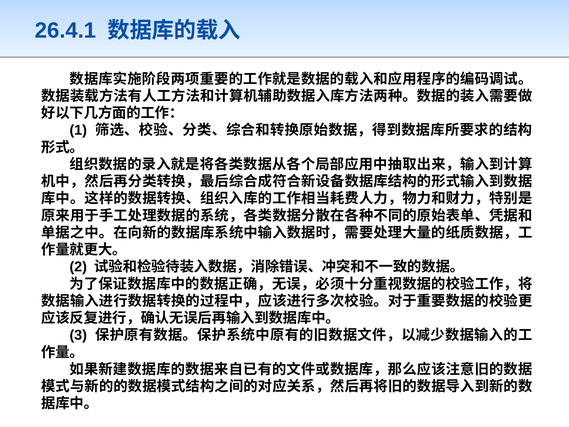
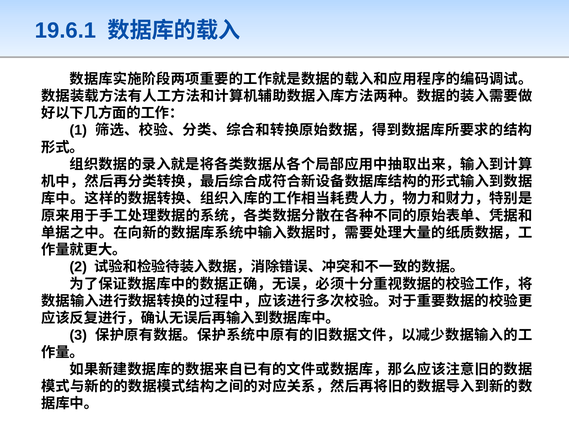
26.4.1: 26.4.1 -> 19.6.1
